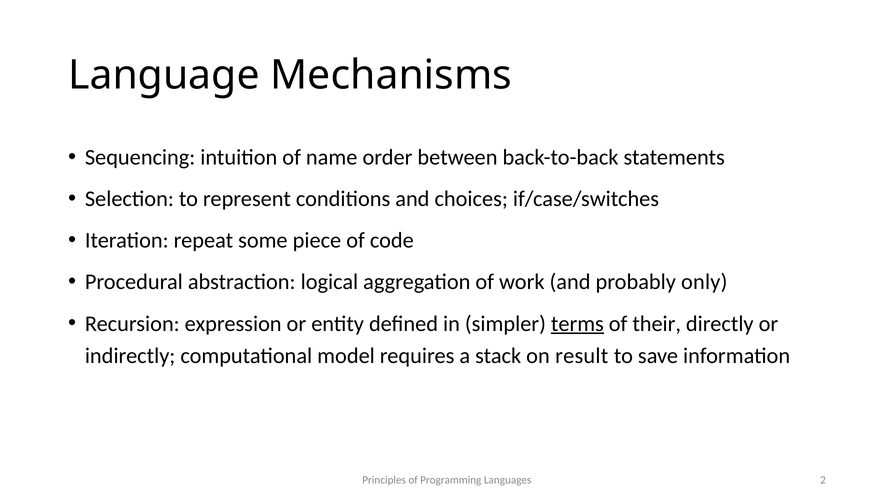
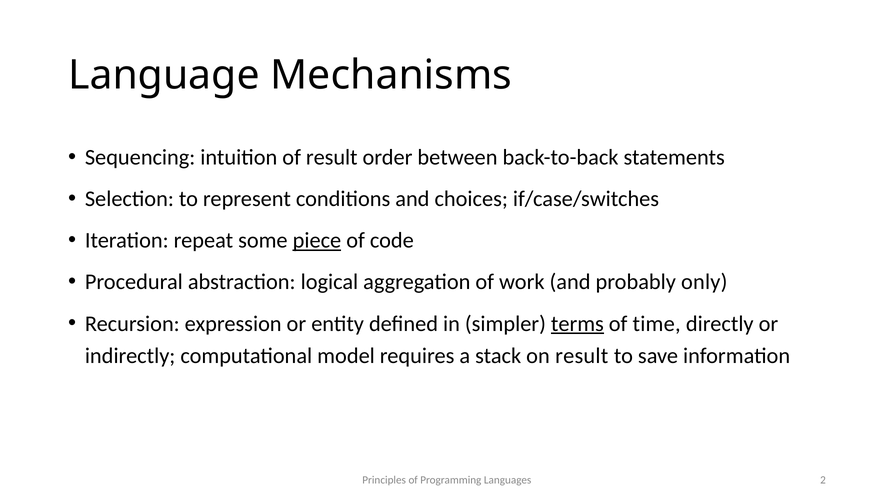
of name: name -> result
piece underline: none -> present
their: their -> time
